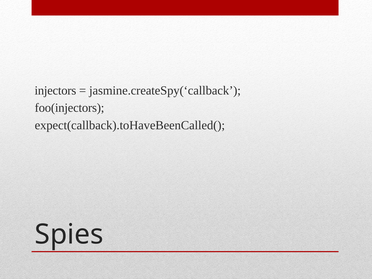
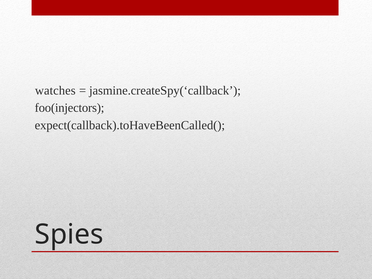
injectors: injectors -> watches
